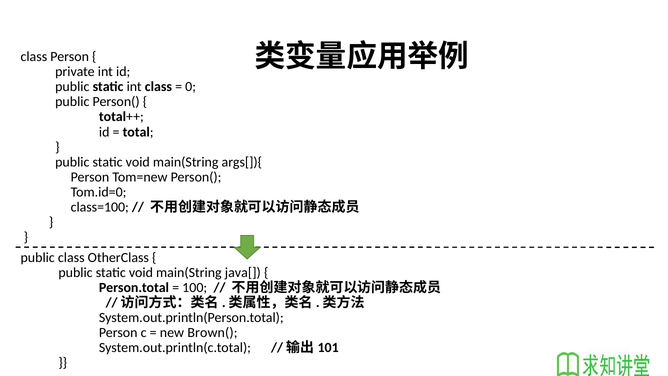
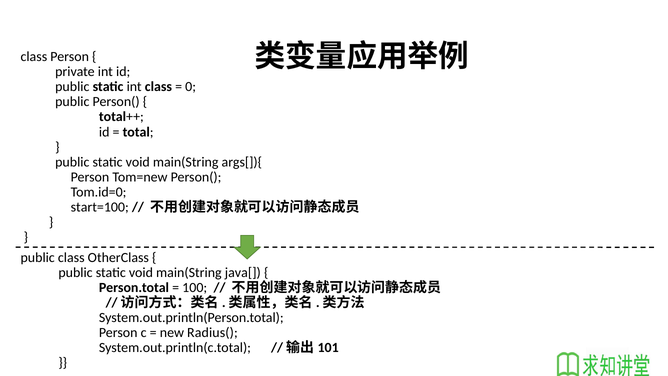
class=100: class=100 -> start=100
Brown(: Brown( -> Radius(
